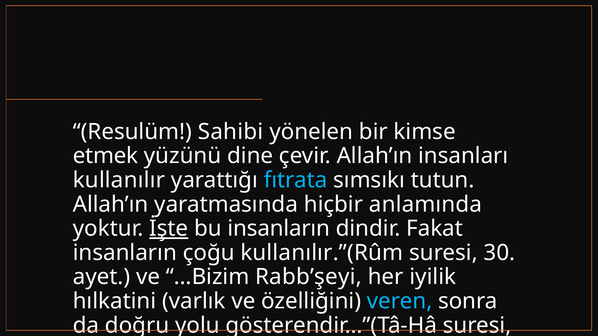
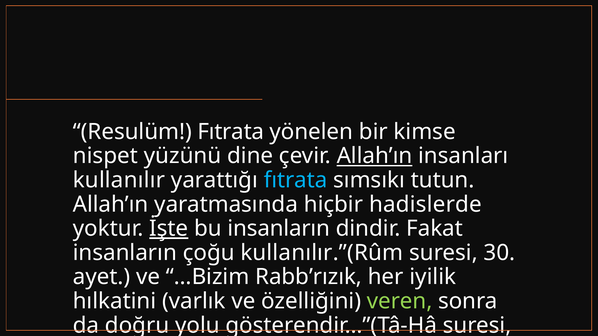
Resulüm Sahibi: Sahibi -> Fıtrata
etmek: etmek -> nispet
Allah’ın at (375, 156) underline: none -> present
anlamında: anlamında -> hadislerde
Rabb’şeyi: Rabb’şeyi -> Rabb’rızık
veren colour: light blue -> light green
